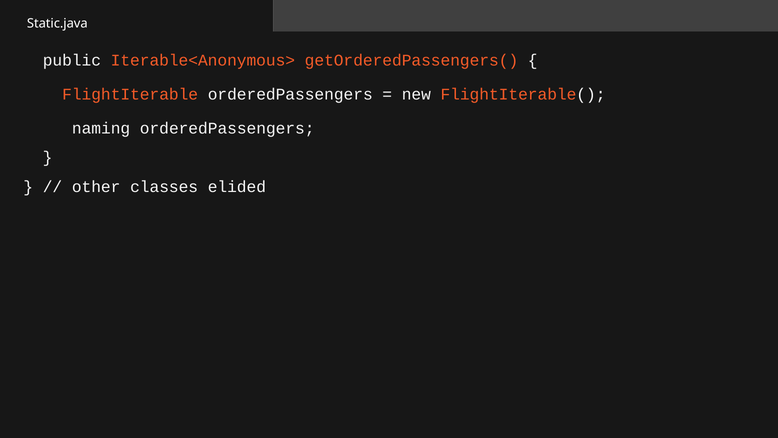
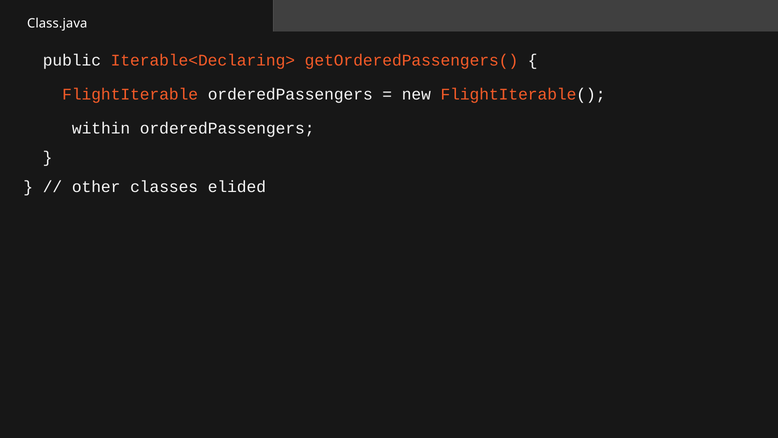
Static.java: Static.java -> Class.java
Iterable<Anonymous>: Iterable<Anonymous> -> Iterable<Declaring>
naming: naming -> within
